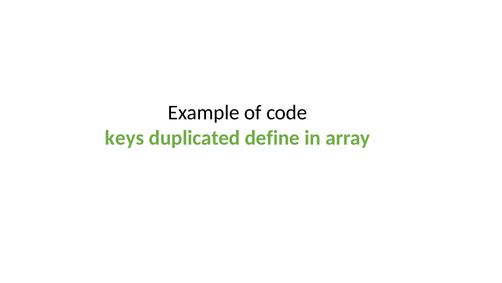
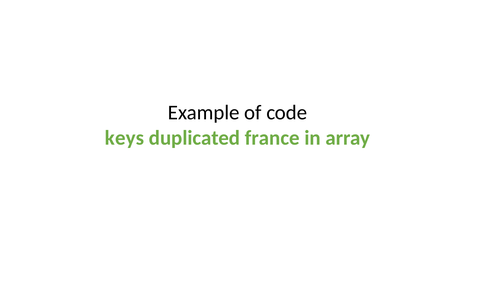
define: define -> france
